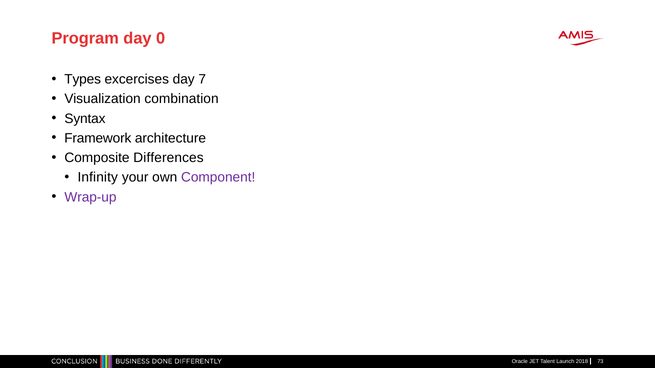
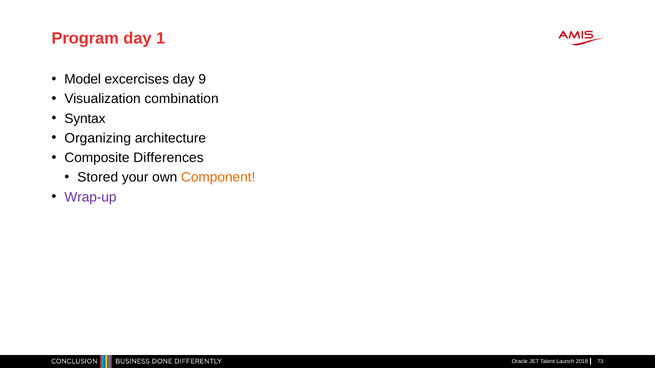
0: 0 -> 1
Types: Types -> Model
7: 7 -> 9
Framework: Framework -> Organizing
Infinity: Infinity -> Stored
Component colour: purple -> orange
